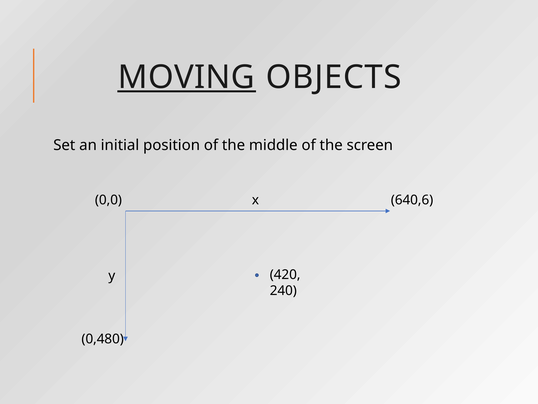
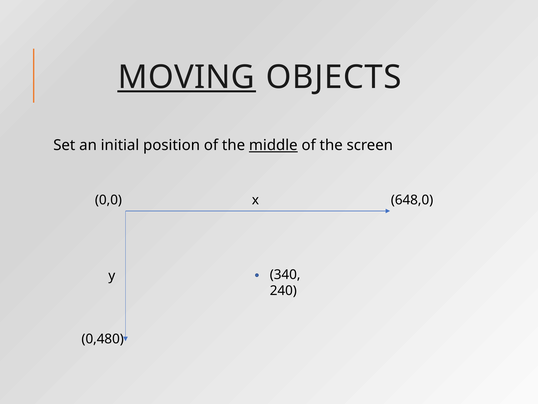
middle underline: none -> present
640,6: 640,6 -> 648,0
420: 420 -> 340
